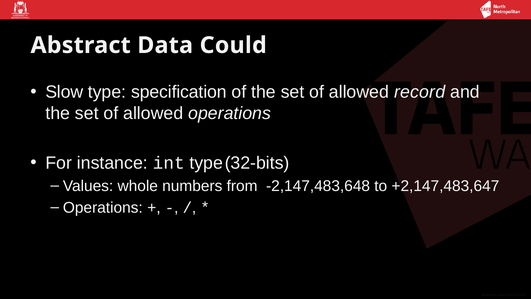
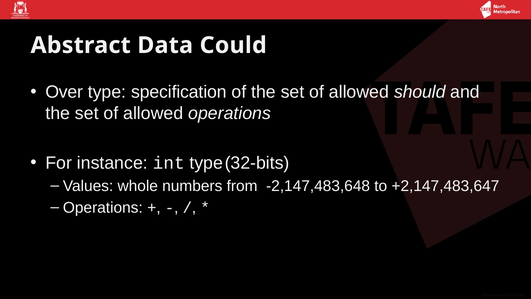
Slow: Slow -> Over
record: record -> should
